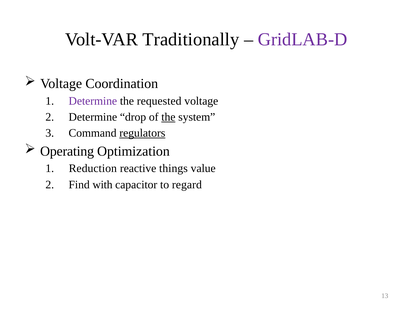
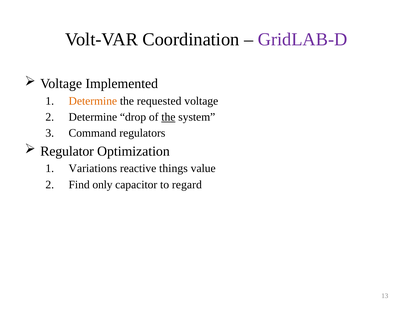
Traditionally: Traditionally -> Coordination
Coordination: Coordination -> Implemented
Determine at (93, 101) colour: purple -> orange
regulators underline: present -> none
Operating: Operating -> Regulator
Reduction: Reduction -> Variations
with: with -> only
